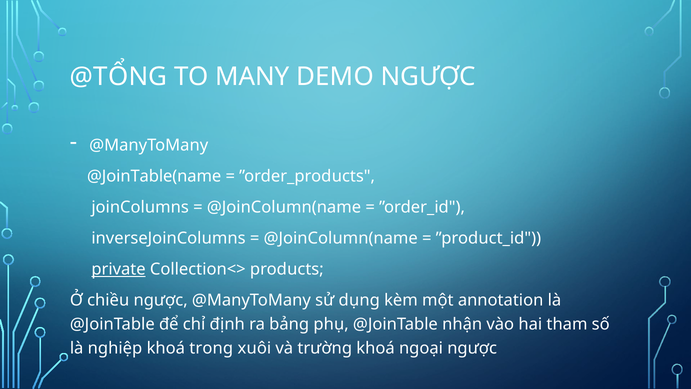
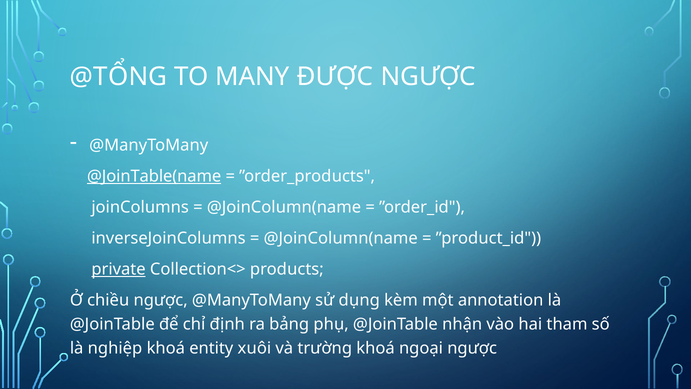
DEMO: DEMO -> ĐƯỢC
@JoinTable(name underline: none -> present
trong: trong -> entity
